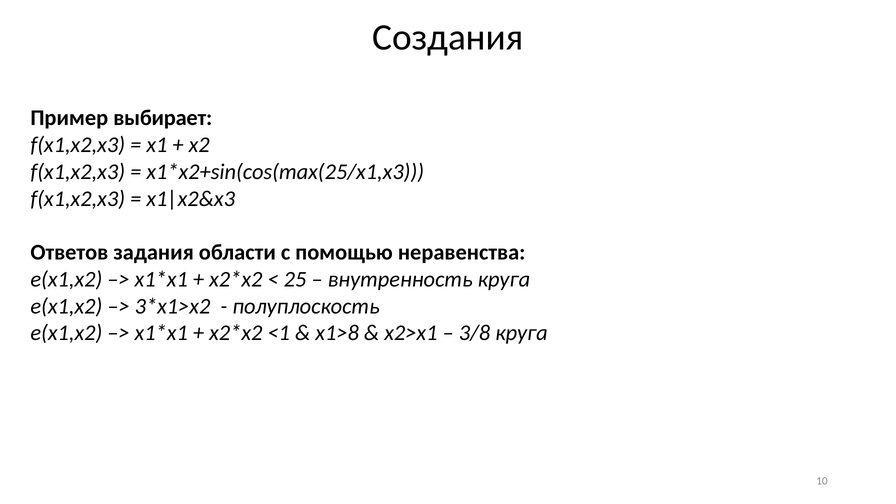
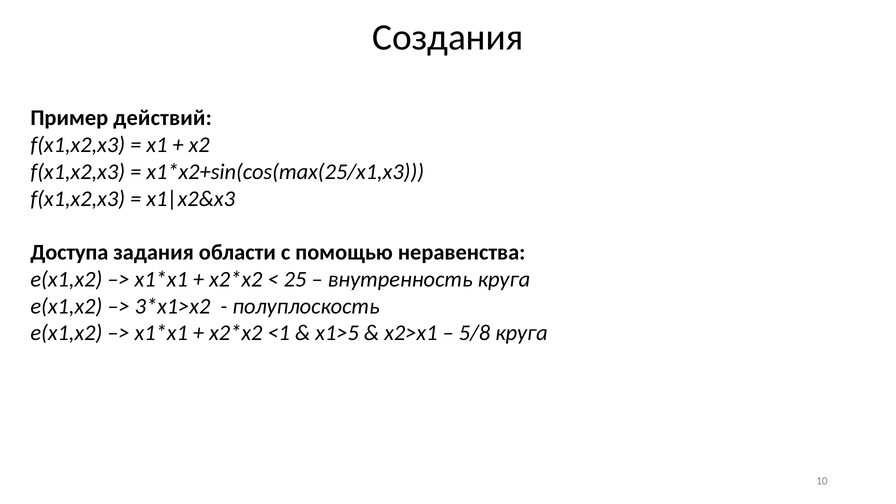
выбирает: выбирает -> действий
Ответов: Ответов -> Доступа
x1>8: x1>8 -> x1>5
3/8: 3/8 -> 5/8
